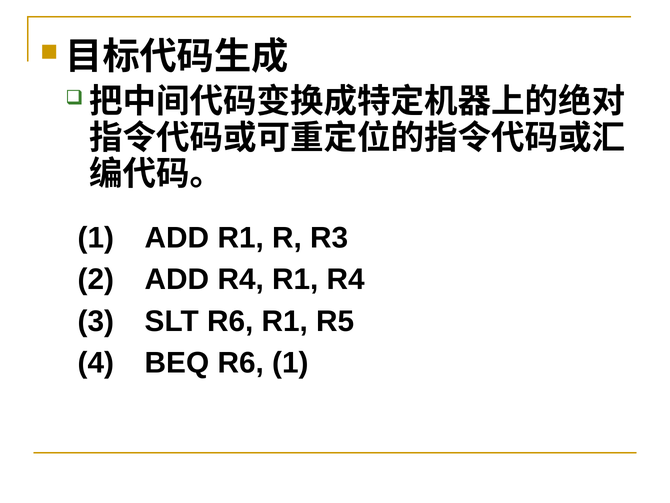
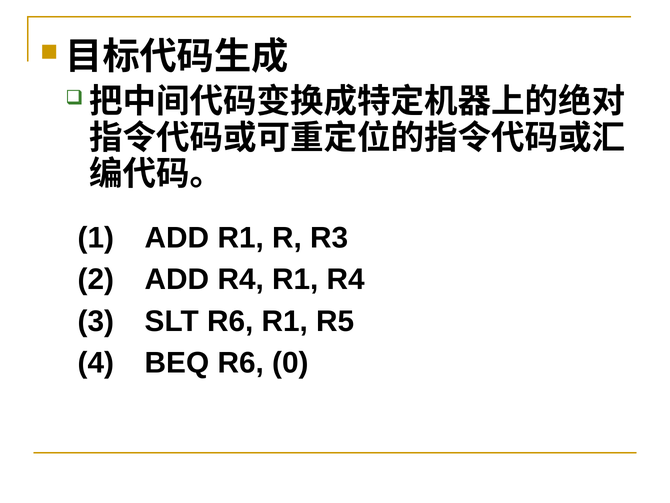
R6 1: 1 -> 0
